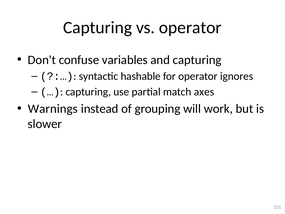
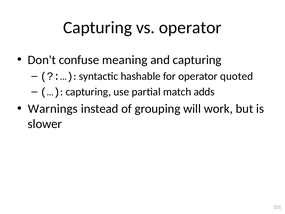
variables: variables -> meaning
ignores: ignores -> quoted
axes: axes -> adds
